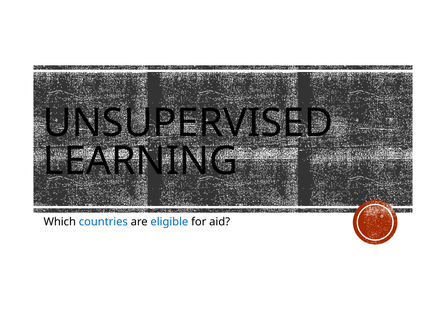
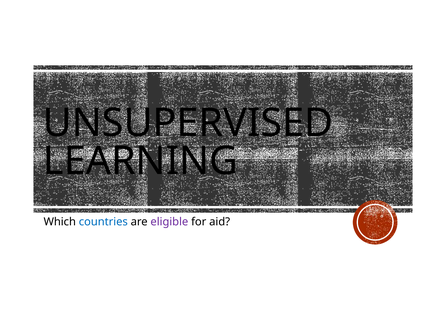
eligible colour: blue -> purple
